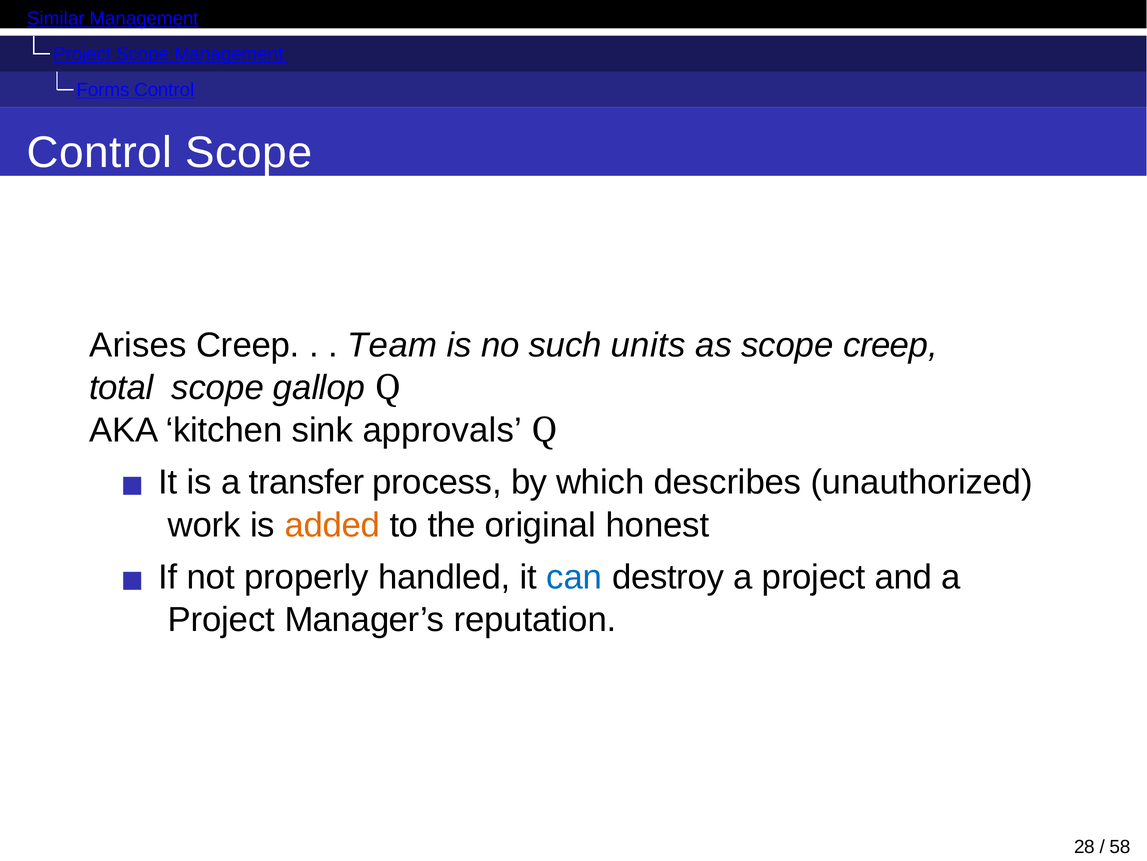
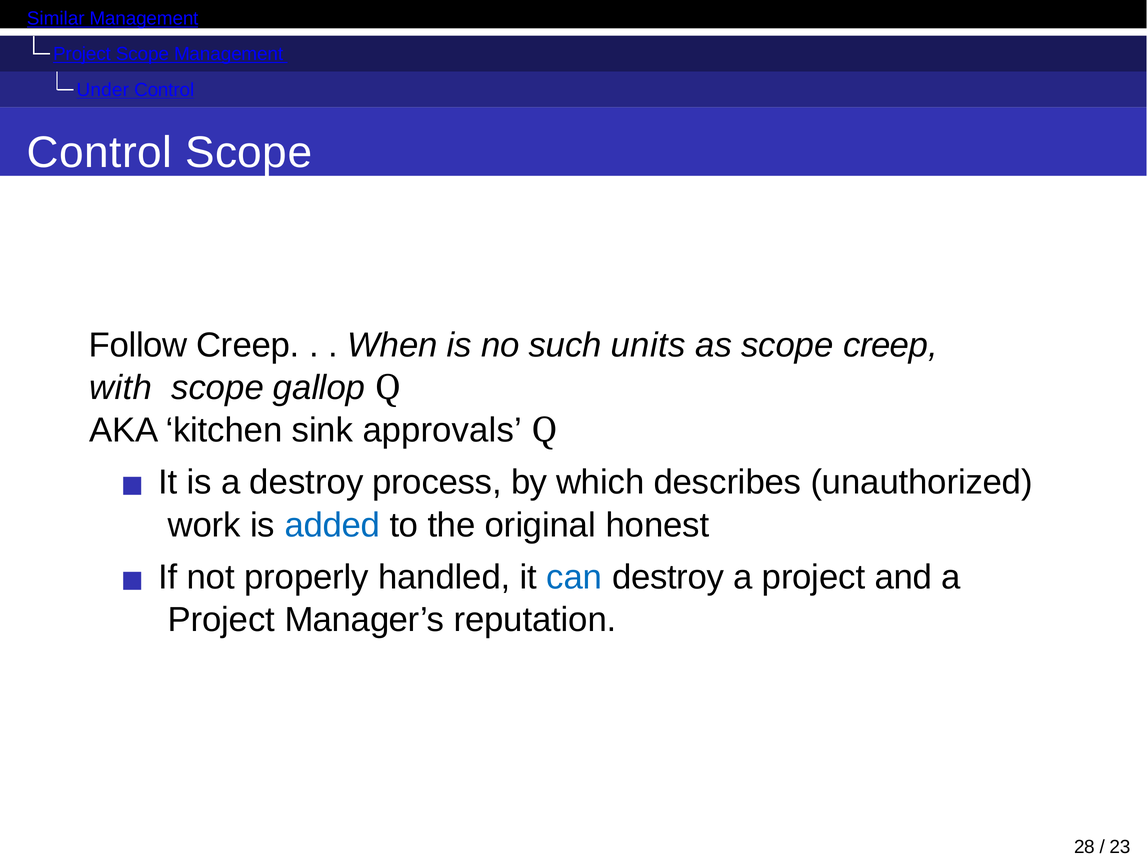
Forms: Forms -> Under
Arises: Arises -> Follow
Team: Team -> When
total: total -> with
a transfer: transfer -> destroy
added colour: orange -> blue
58: 58 -> 23
